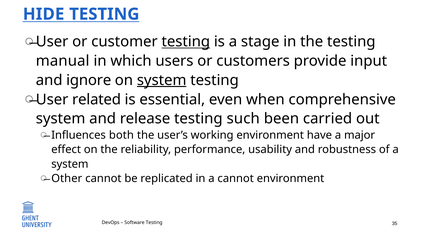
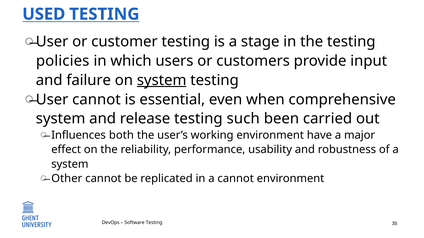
HIDE: HIDE -> USED
testing at (186, 42) underline: present -> none
manual: manual -> policies
ignore: ignore -> failure
User related: related -> cannot
